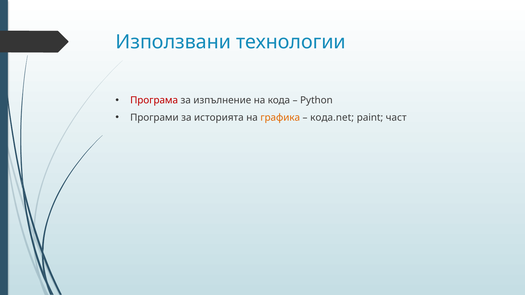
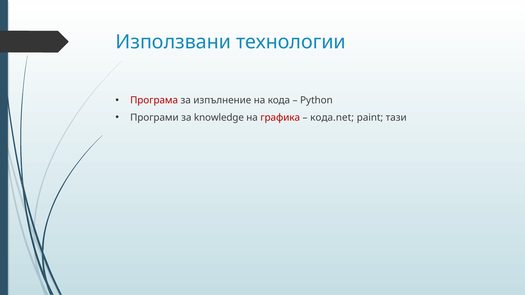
историята: историята -> knowledge
графика colour: orange -> red
част: част -> тази
